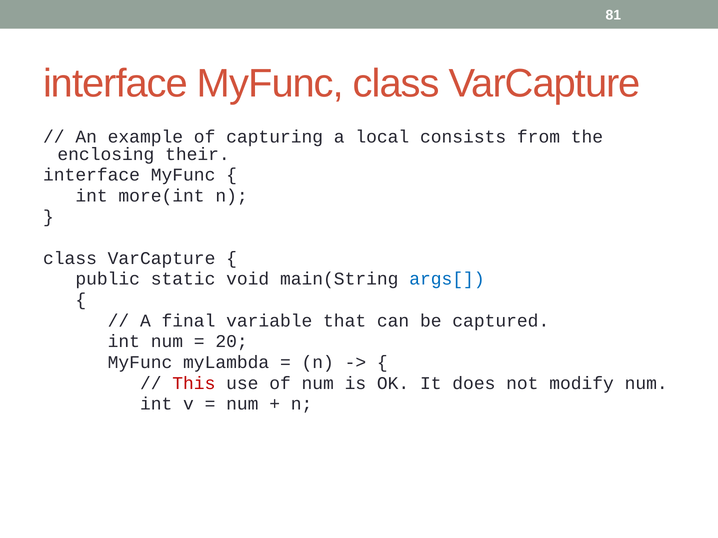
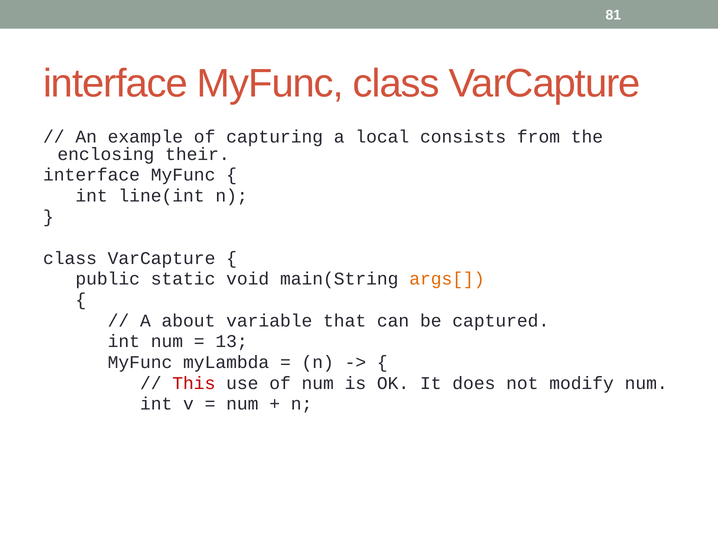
more(int: more(int -> line(int
args[ colour: blue -> orange
final: final -> about
20: 20 -> 13
